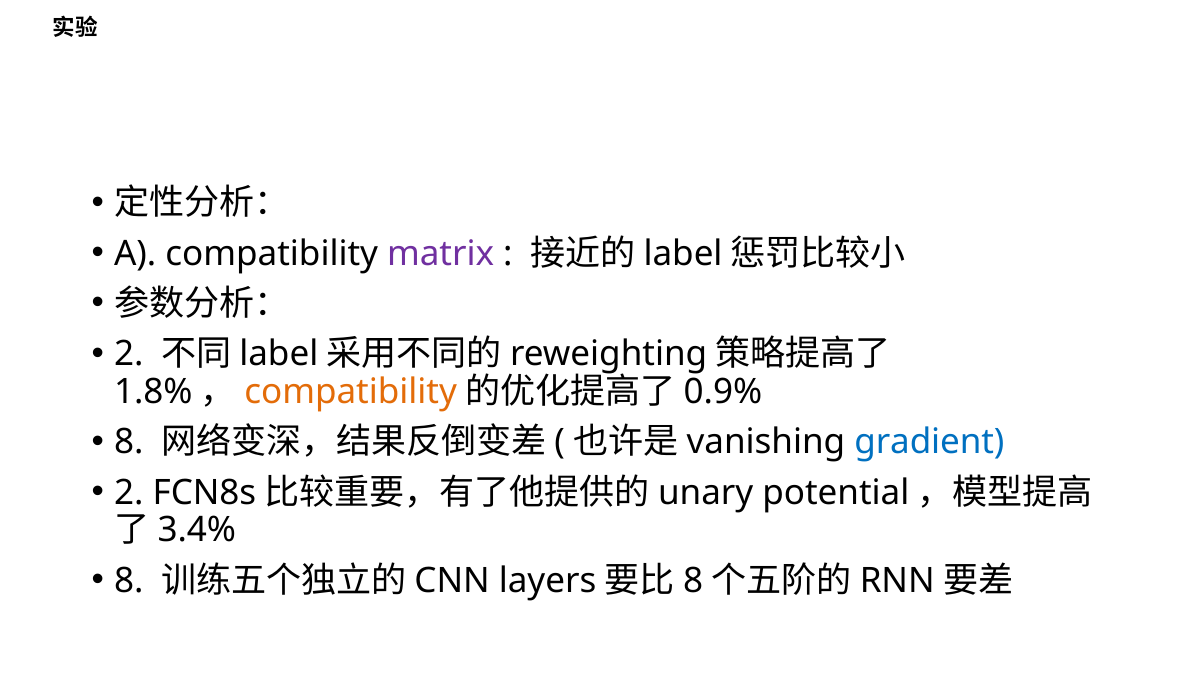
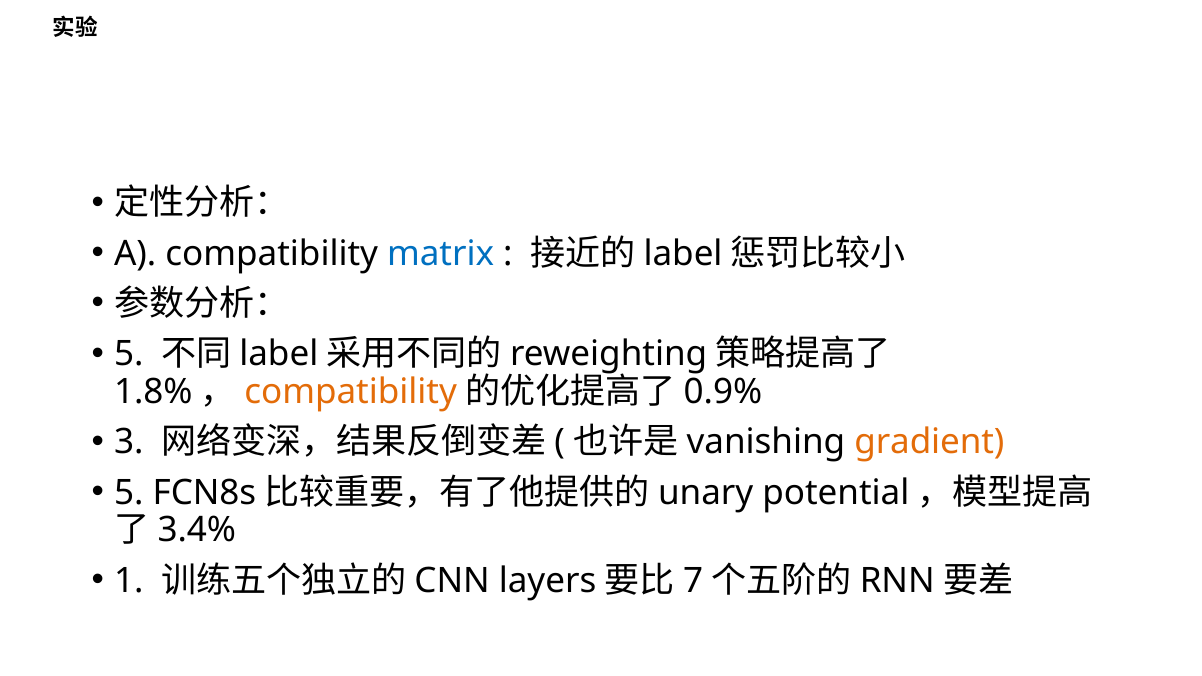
matrix colour: purple -> blue
2 at (129, 354): 2 -> 5
8 at (129, 442): 8 -> 3
gradient colour: blue -> orange
2 at (129, 493): 2 -> 5
8 at (129, 581): 8 -> 1
8 at (693, 581): 8 -> 7
